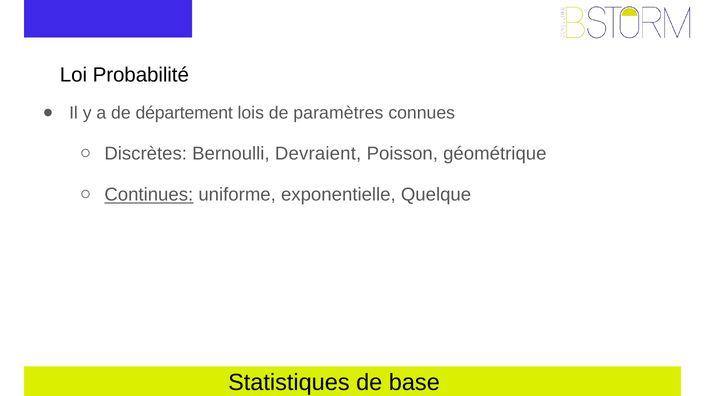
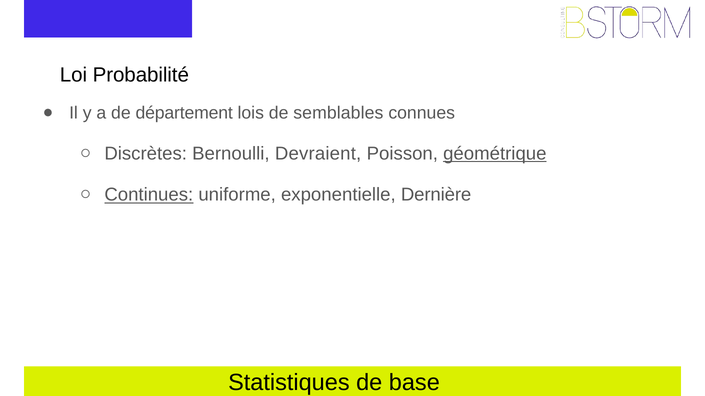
paramètres: paramètres -> semblables
géométrique underline: none -> present
Quelque: Quelque -> Dernière
